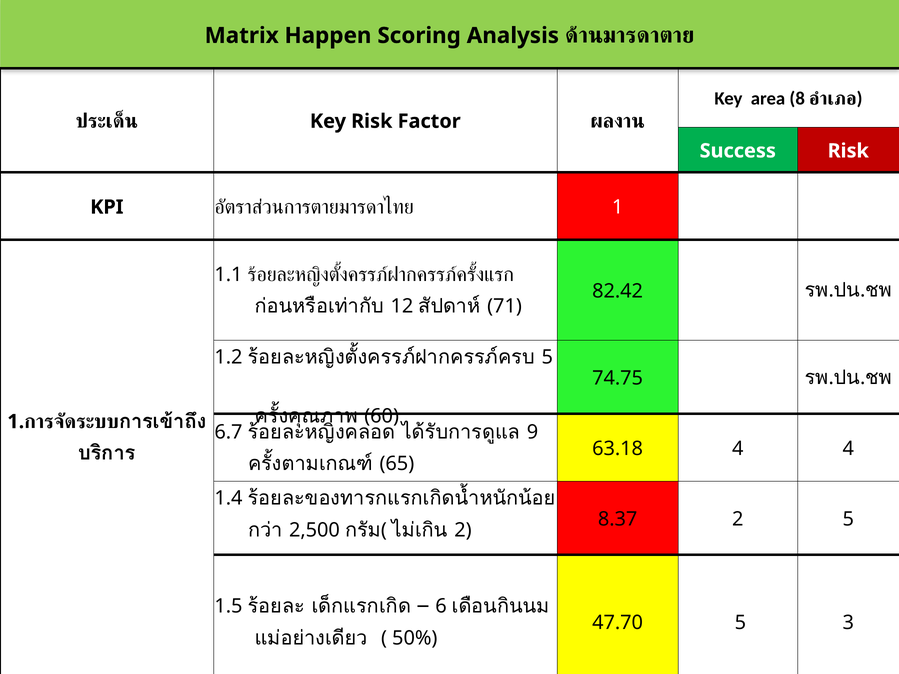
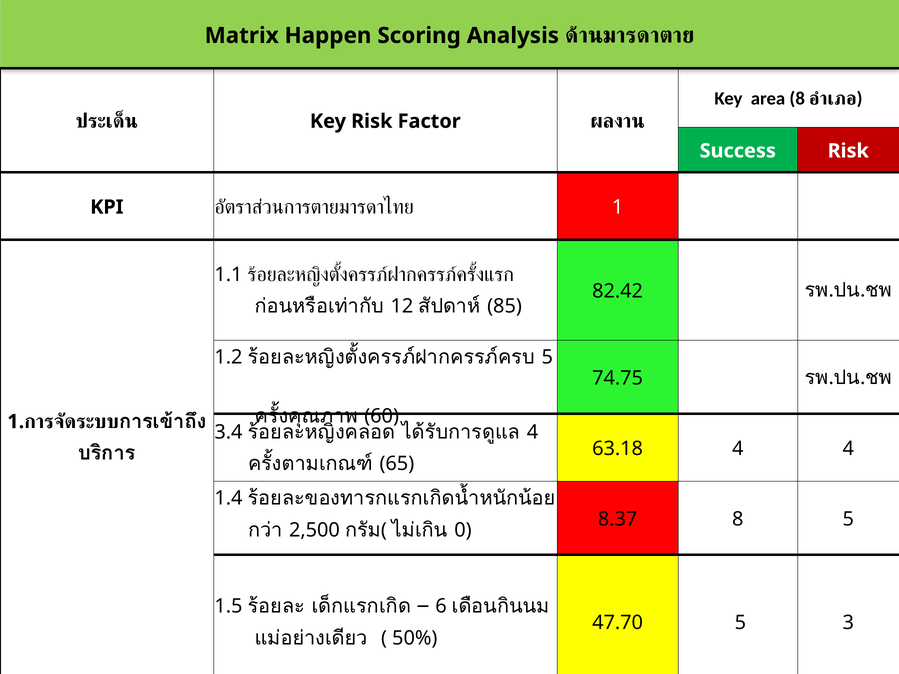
71: 71 -> 85
6.7: 6.7 -> 3.4
9 at (533, 432): 9 -> 4
8.37 2: 2 -> 8
2 at (463, 530): 2 -> 0
